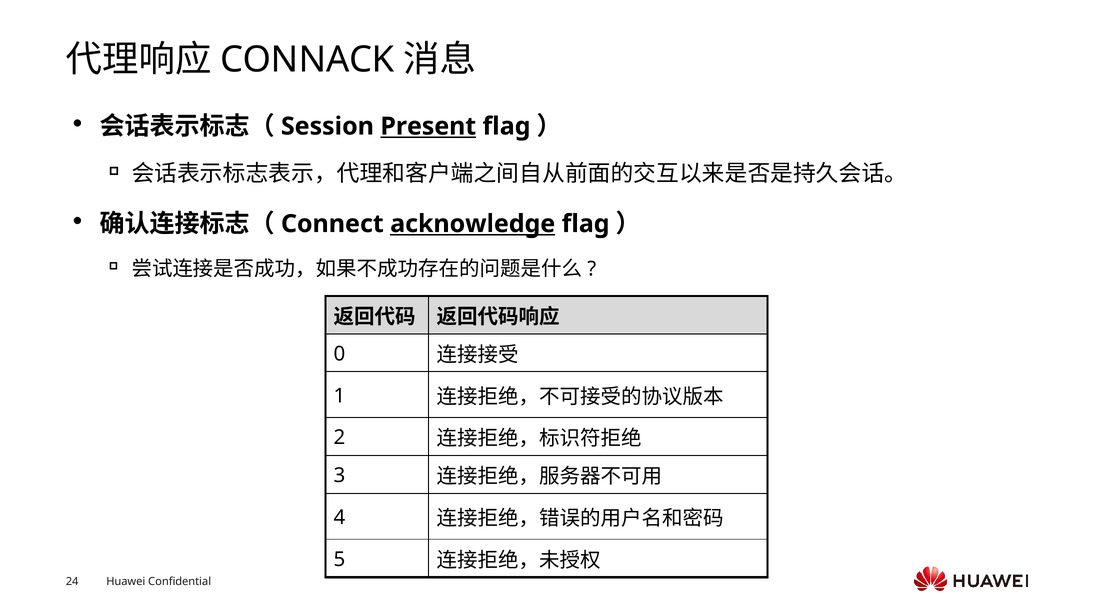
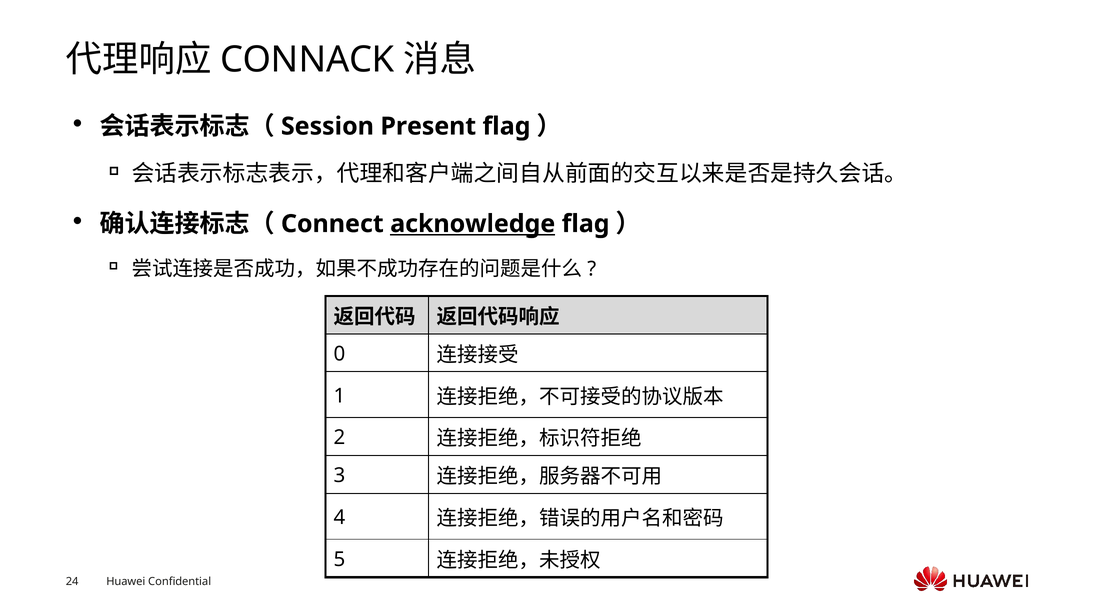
Present underline: present -> none
